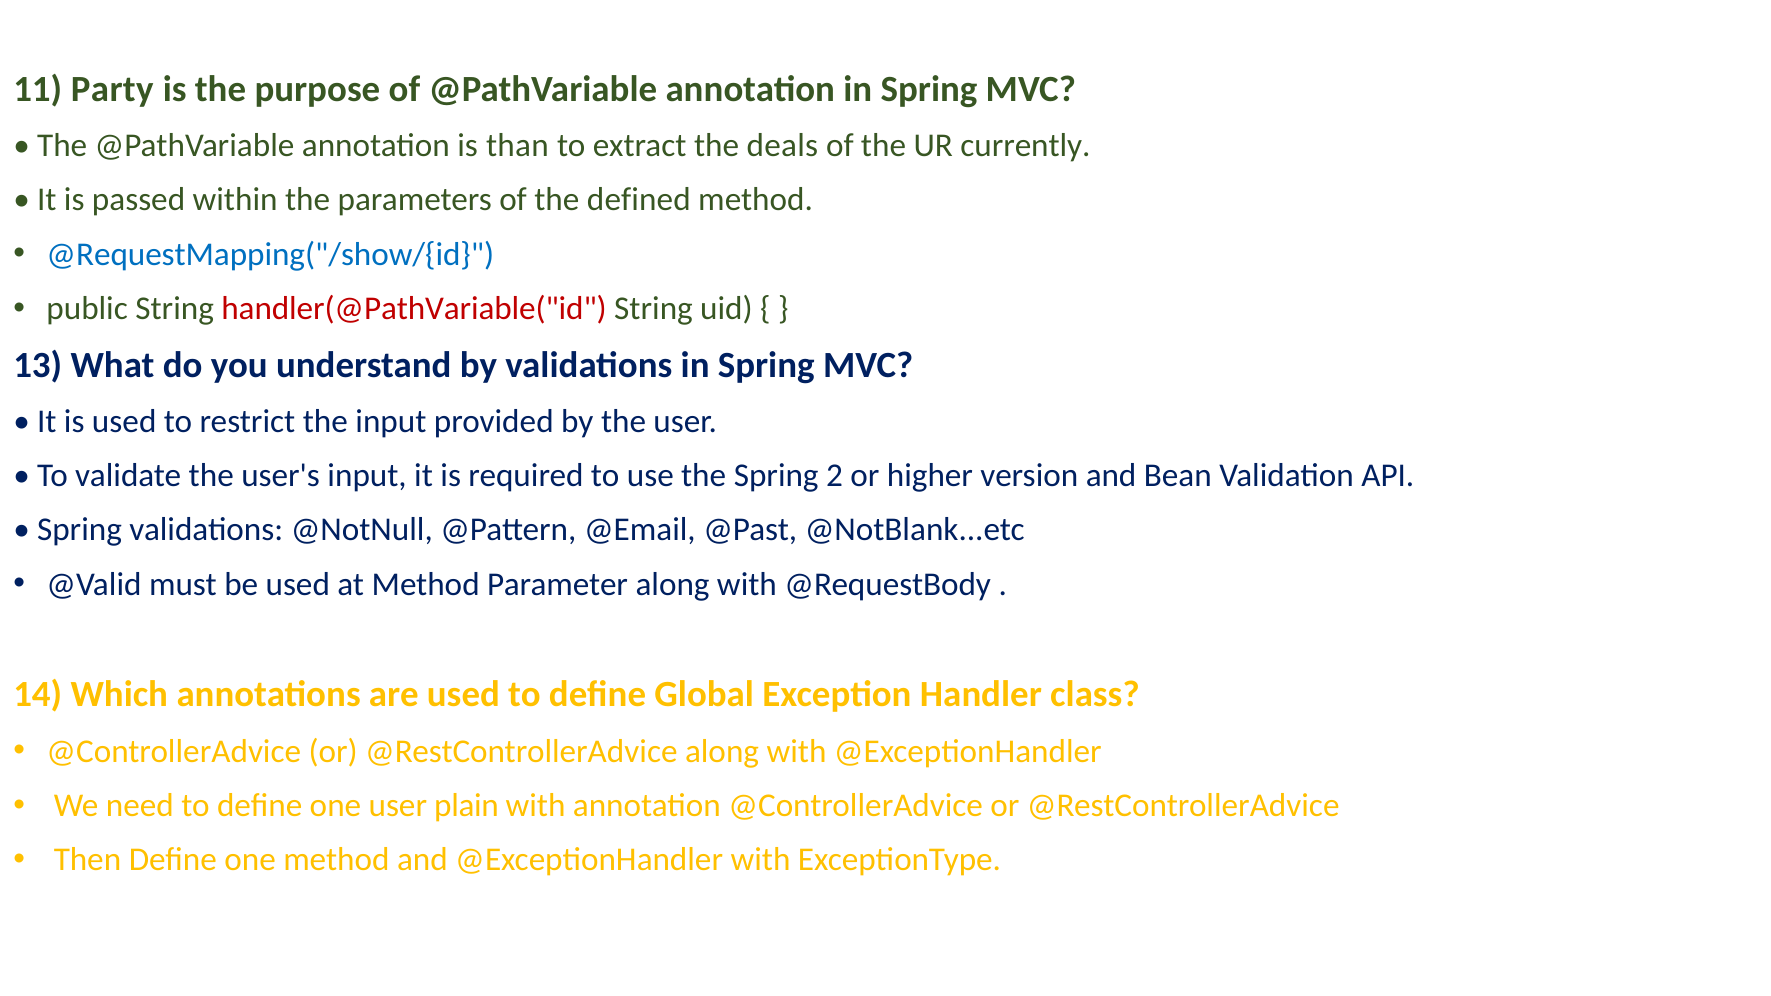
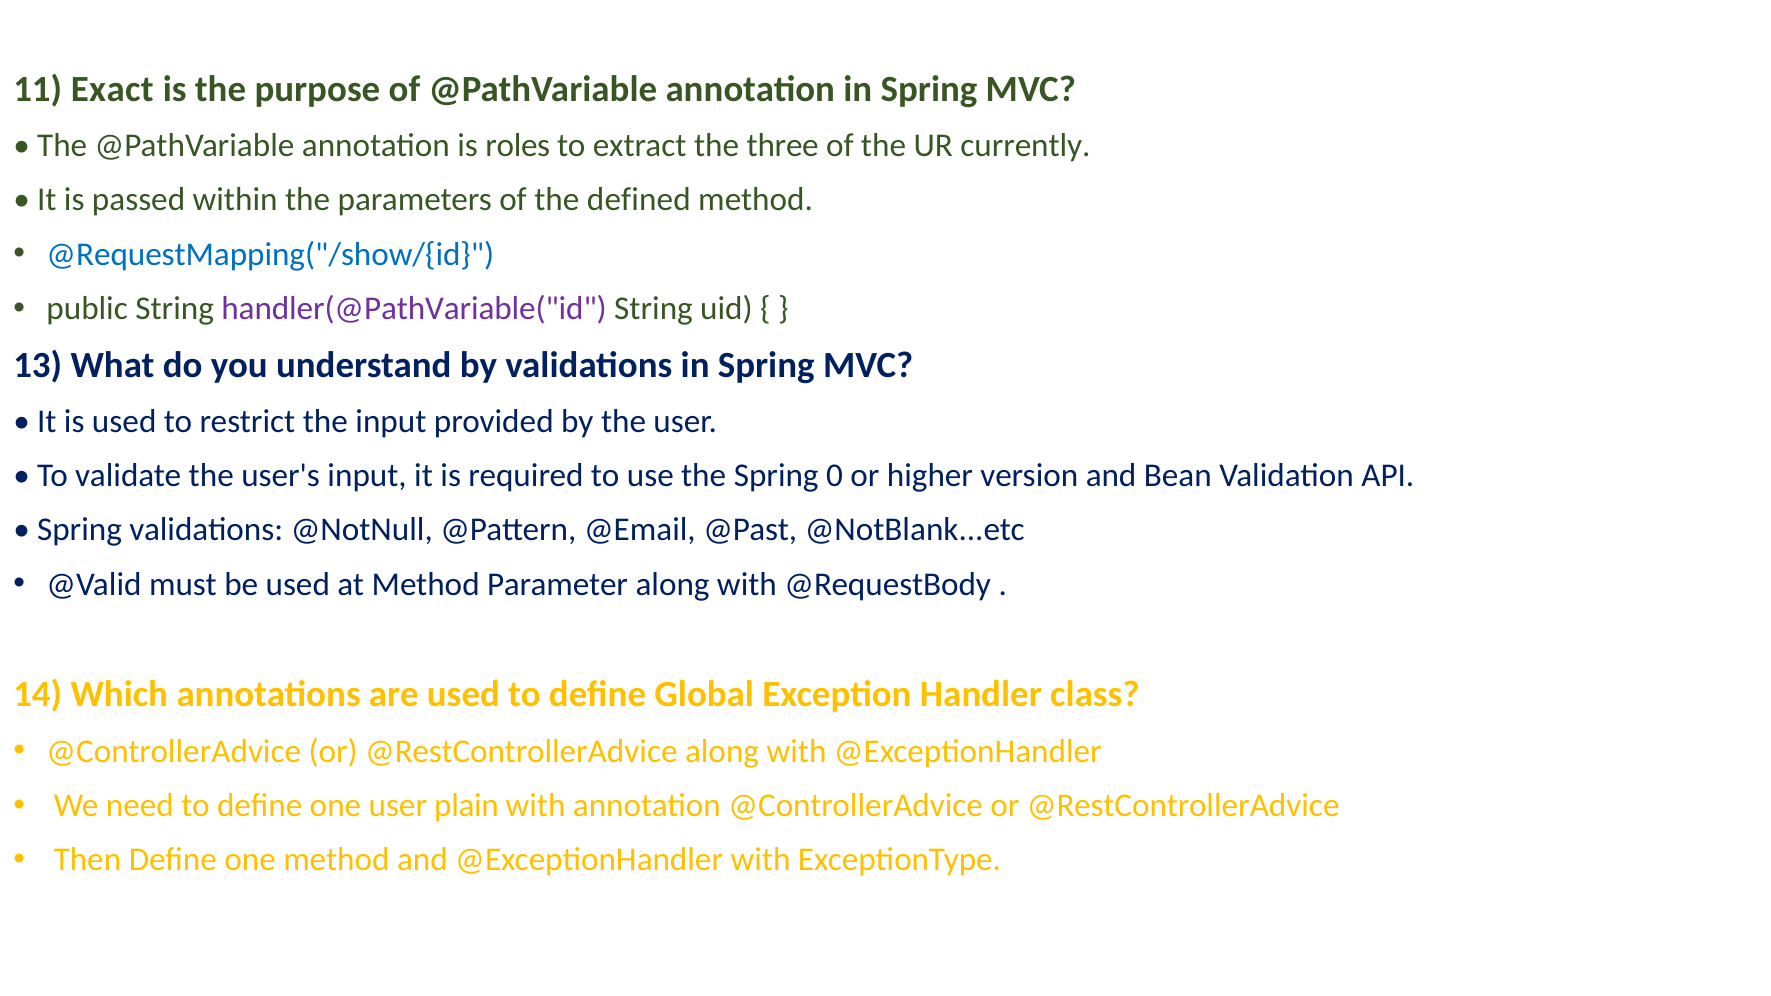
Party: Party -> Exact
than: than -> roles
deals: deals -> three
handler(@PathVariable("id colour: red -> purple
2: 2 -> 0
